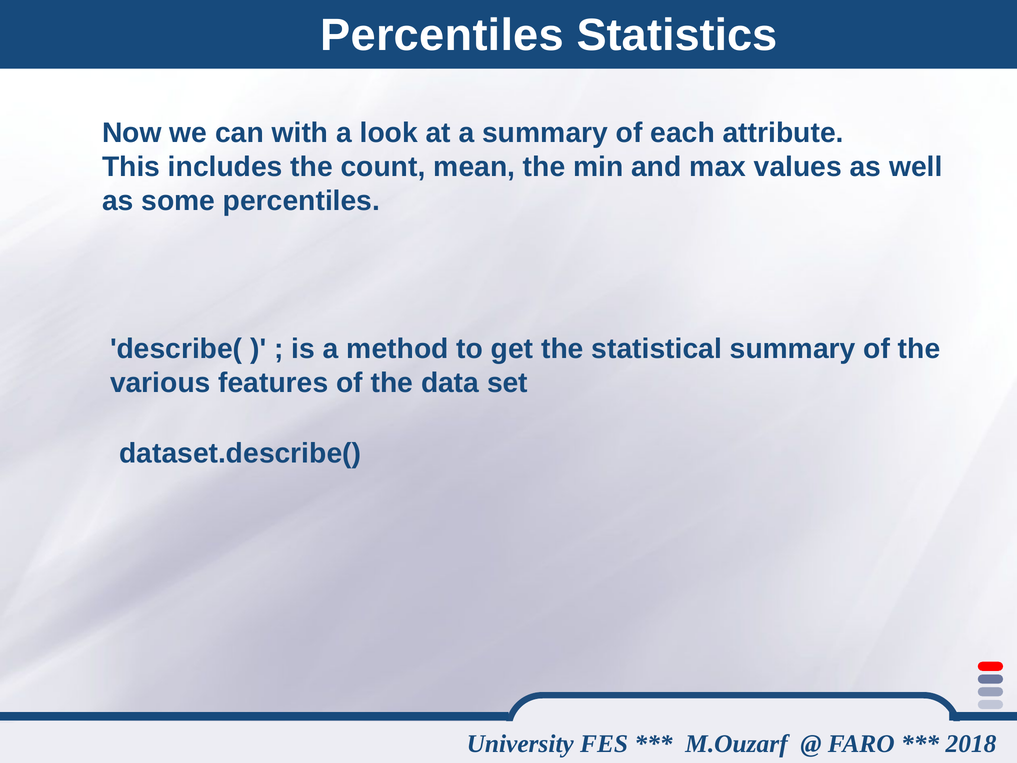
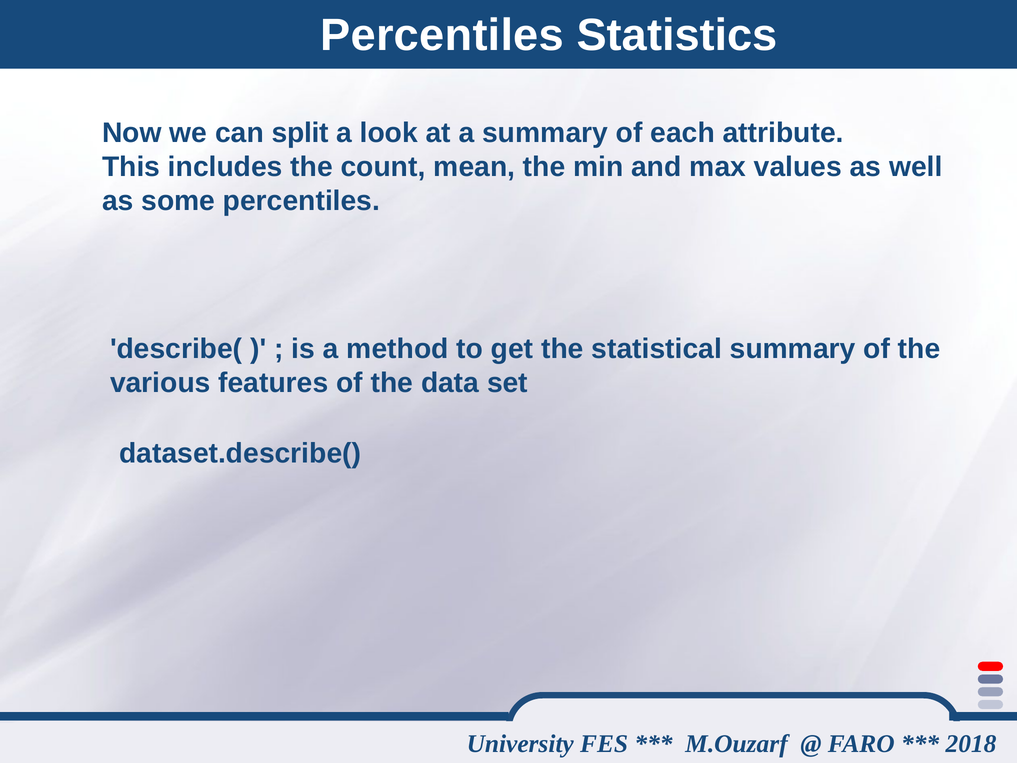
with: with -> split
